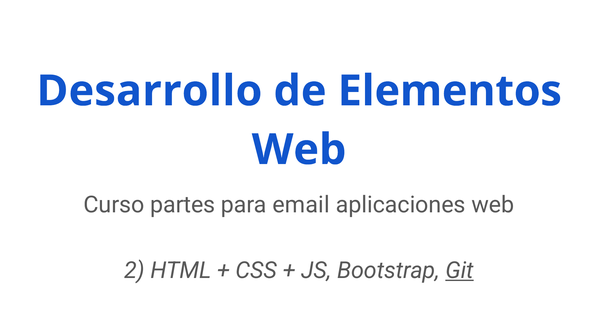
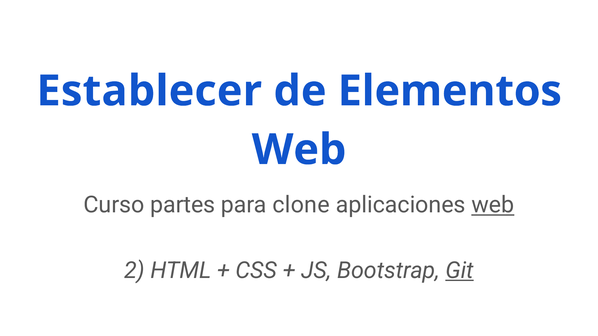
Desarrollo: Desarrollo -> Establecer
email: email -> clone
web at (493, 205) underline: none -> present
